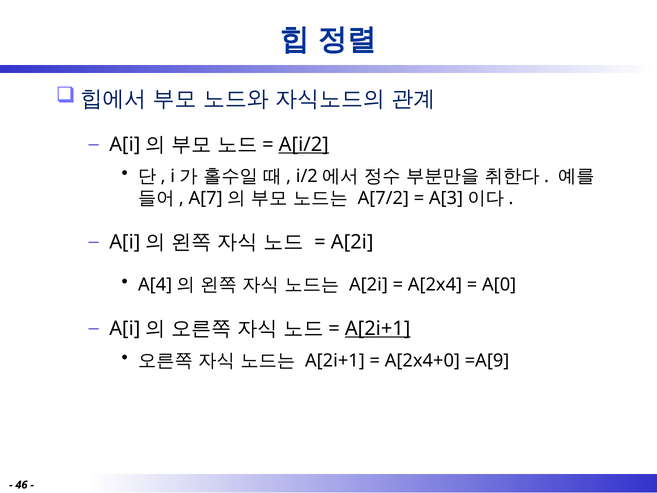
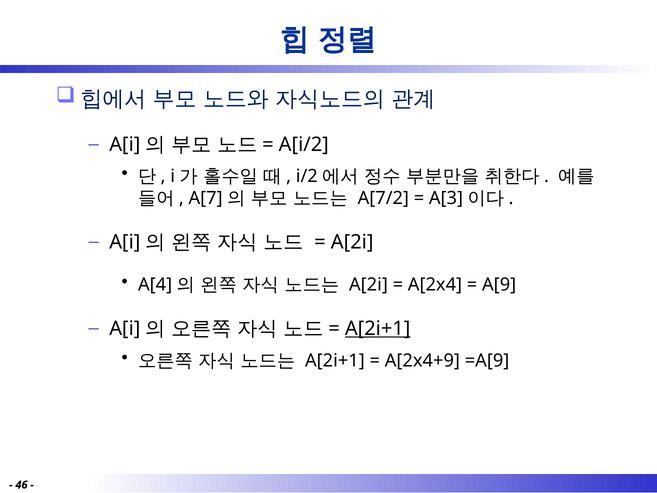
A[i/2 underline: present -> none
A[0: A[0 -> A[9
A[2x4+0: A[2x4+0 -> A[2x4+9
